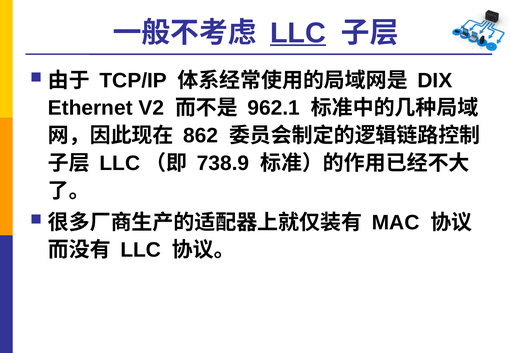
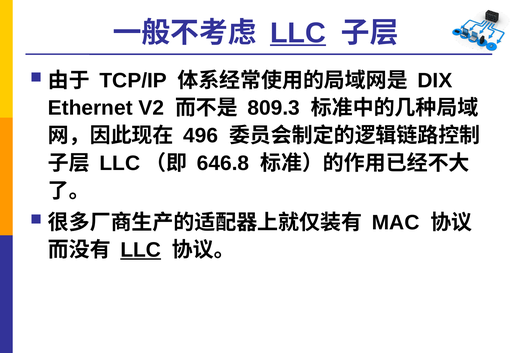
962.1: 962.1 -> 809.3
862: 862 -> 496
738.9: 738.9 -> 646.8
LLC at (141, 250) underline: none -> present
